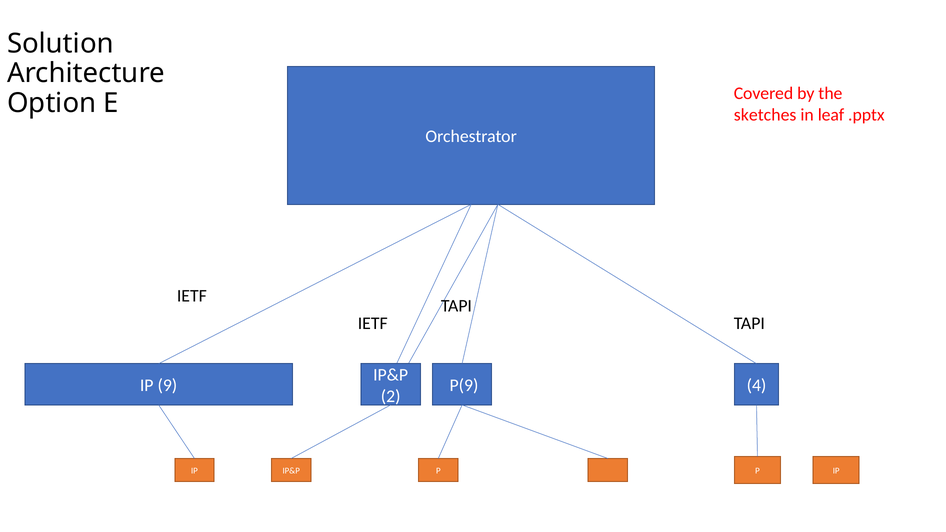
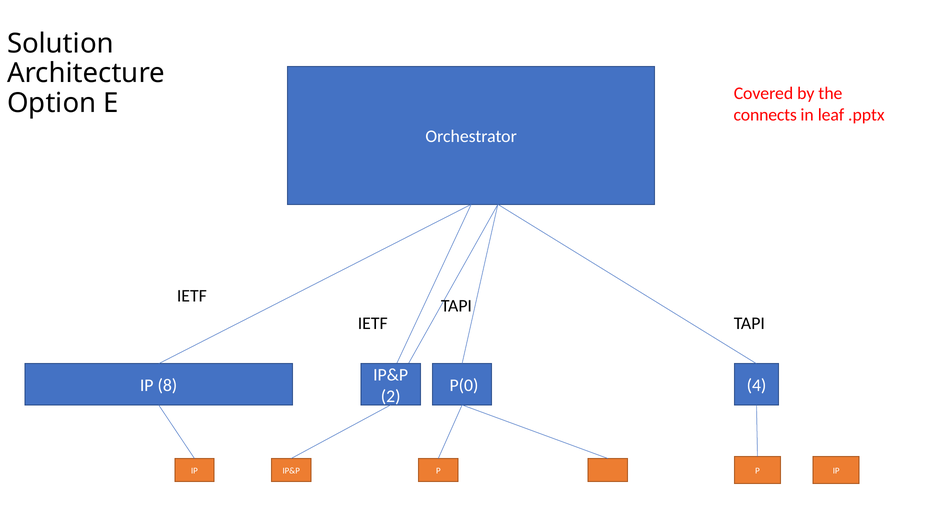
sketches: sketches -> connects
9: 9 -> 8
P(9: P(9 -> P(0
